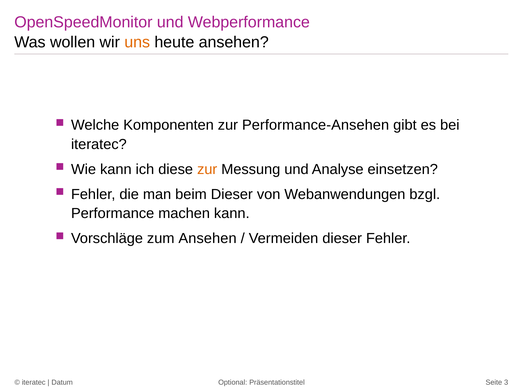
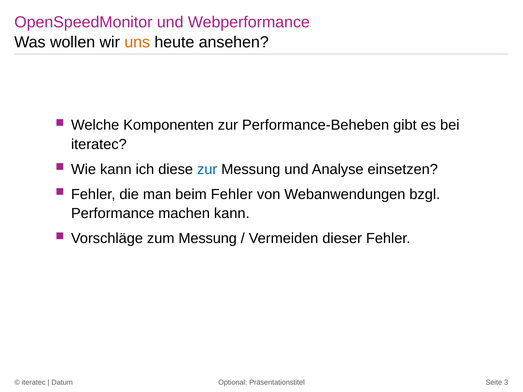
Performance-Ansehen: Performance-Ansehen -> Performance-Beheben
zur at (207, 169) colour: orange -> blue
beim Dieser: Dieser -> Fehler
zum Ansehen: Ansehen -> Messung
